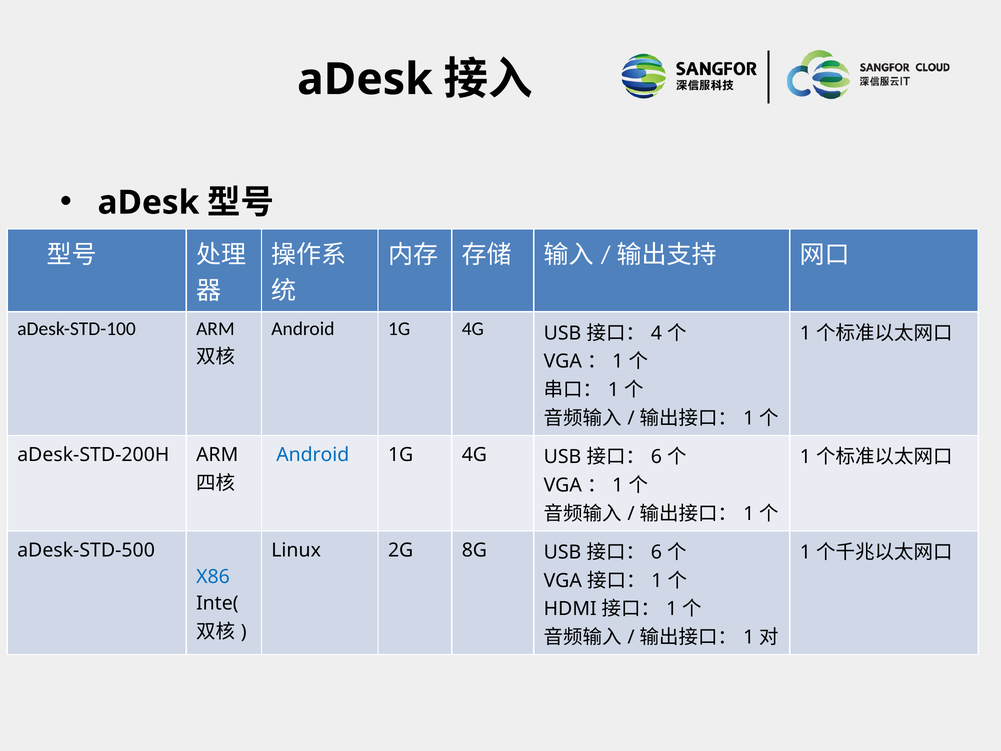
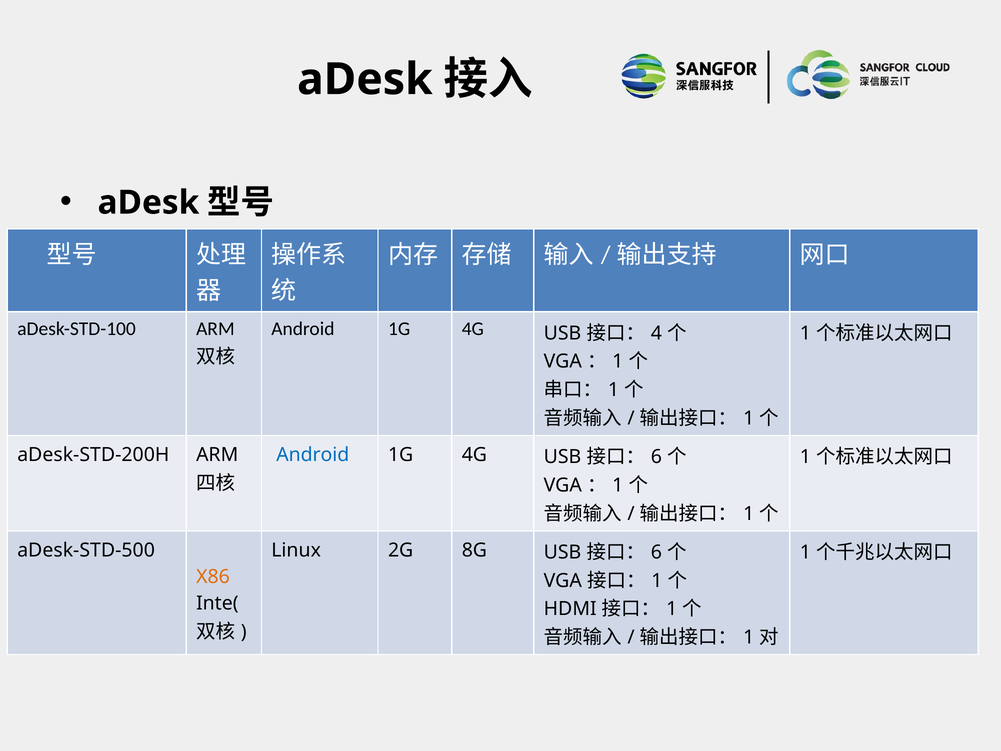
X86 colour: blue -> orange
